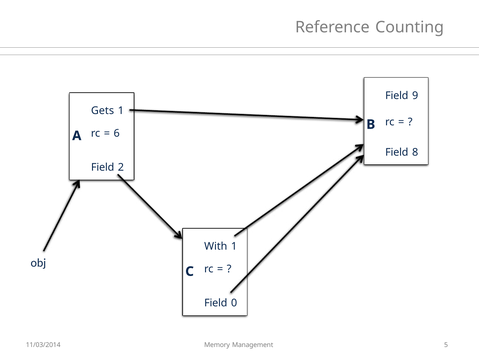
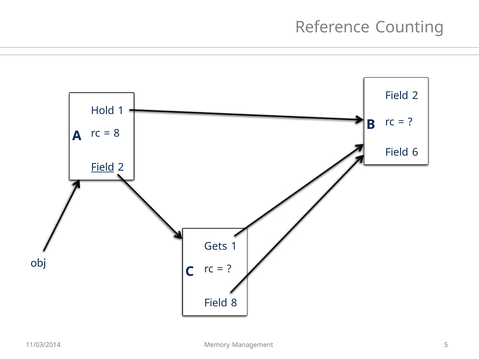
9 at (415, 96): 9 -> 2
Gets: Gets -> Hold
6 at (117, 133): 6 -> 8
8: 8 -> 6
Field at (103, 167) underline: none -> present
With: With -> Gets
Field 0: 0 -> 8
